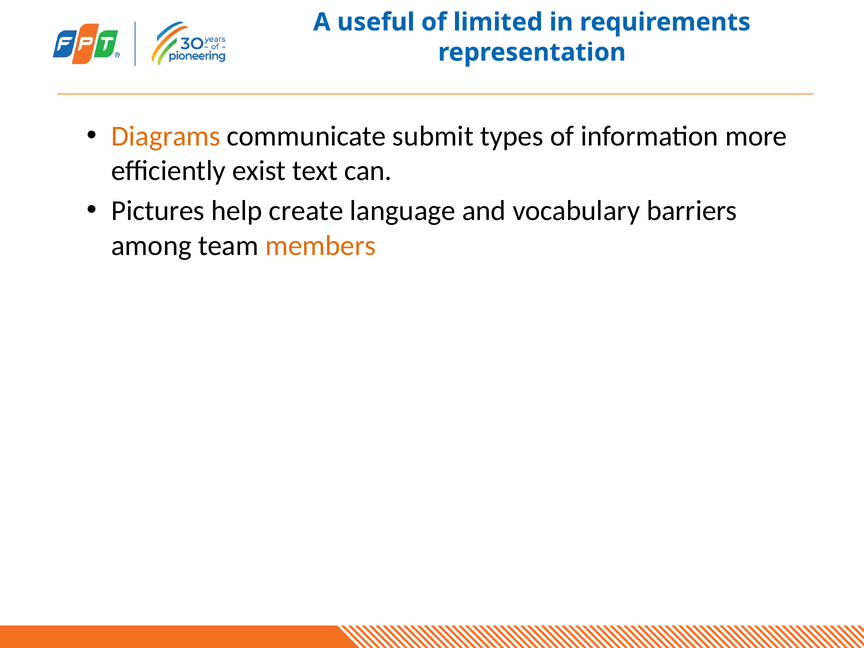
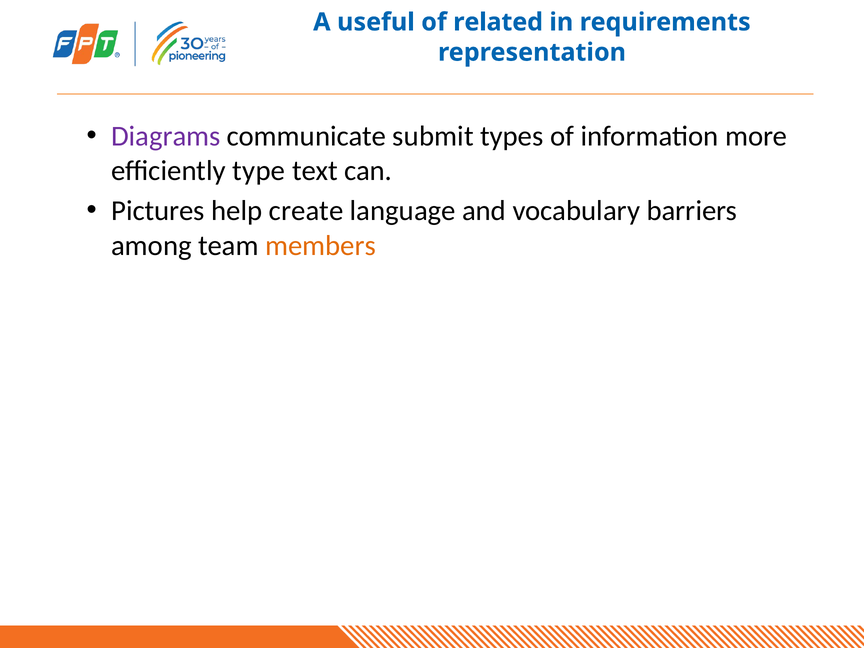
limited: limited -> related
Diagrams colour: orange -> purple
exist: exist -> type
